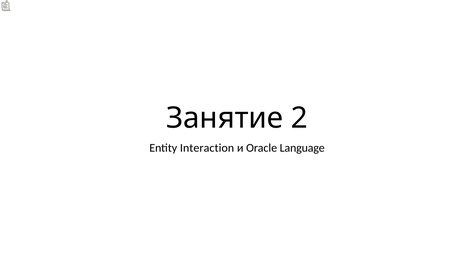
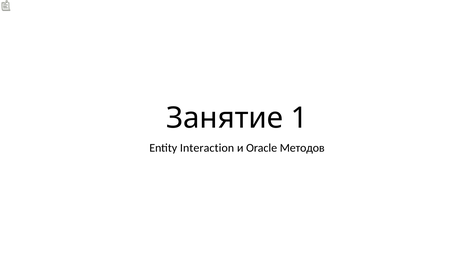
2: 2 -> 1
Language: Language -> Методов
